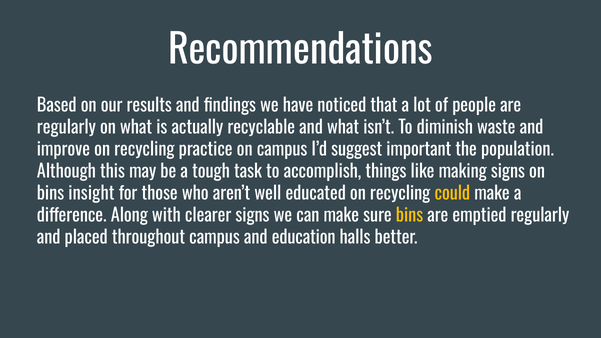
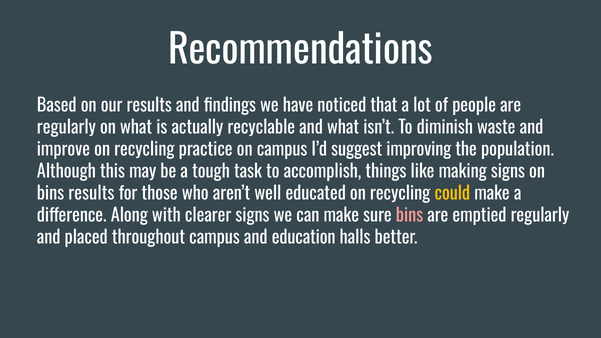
important: important -> improving
bins insight: insight -> results
bins at (409, 216) colour: yellow -> pink
